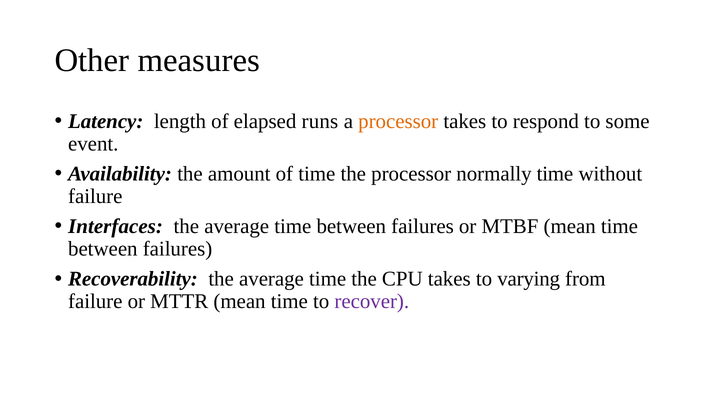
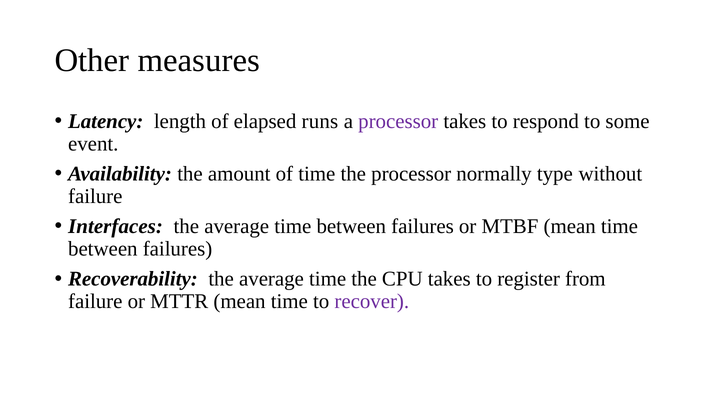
processor at (398, 121) colour: orange -> purple
normally time: time -> type
varying: varying -> register
